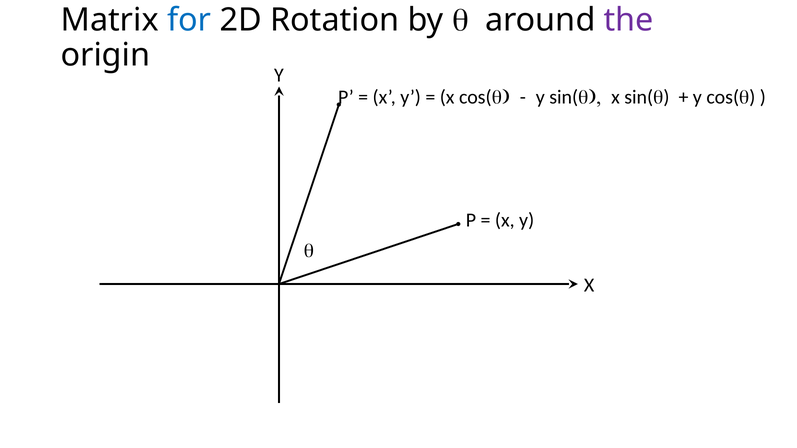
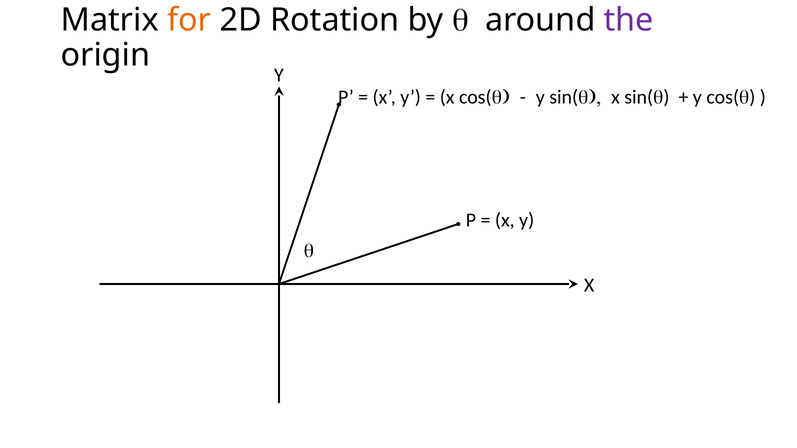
for colour: blue -> orange
